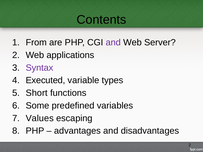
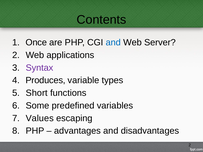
From: From -> Once
and at (113, 43) colour: purple -> blue
Executed: Executed -> Produces
